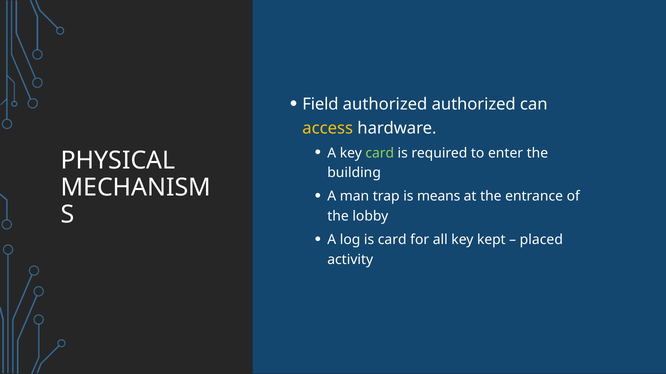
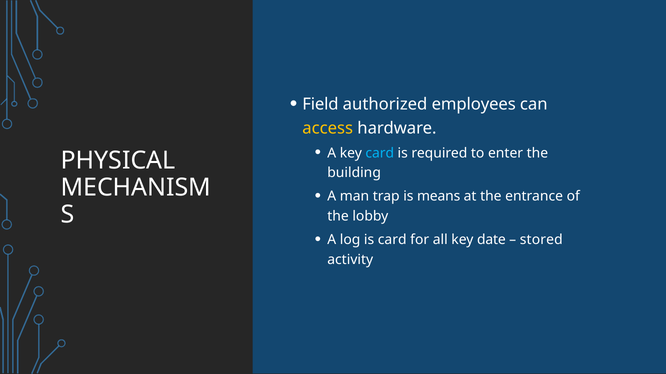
authorized authorized: authorized -> employees
card at (380, 153) colour: light green -> light blue
kept: kept -> date
placed: placed -> stored
